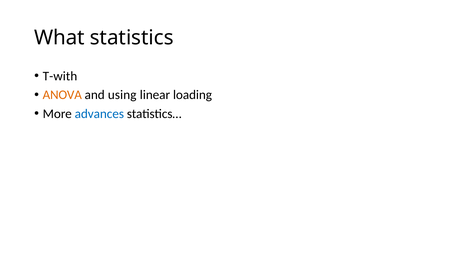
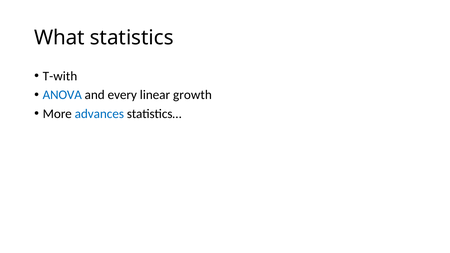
ANOVA colour: orange -> blue
using: using -> every
loading: loading -> growth
